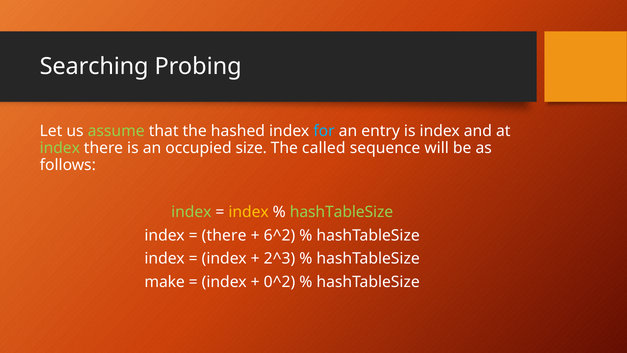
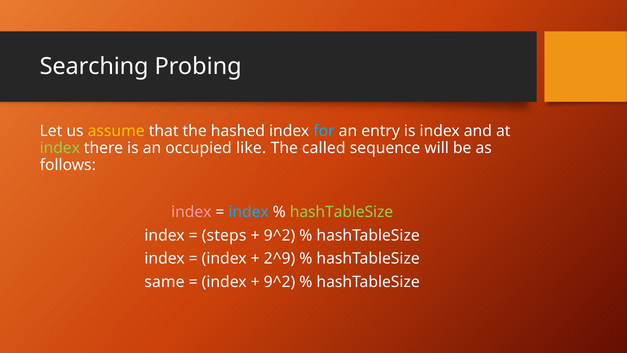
assume colour: light green -> yellow
size: size -> like
index at (191, 212) colour: light green -> pink
index at (249, 212) colour: yellow -> light blue
there at (224, 235): there -> steps
6^2 at (279, 235): 6^2 -> 9^2
2^3: 2^3 -> 2^9
make: make -> same
0^2 at (279, 282): 0^2 -> 9^2
